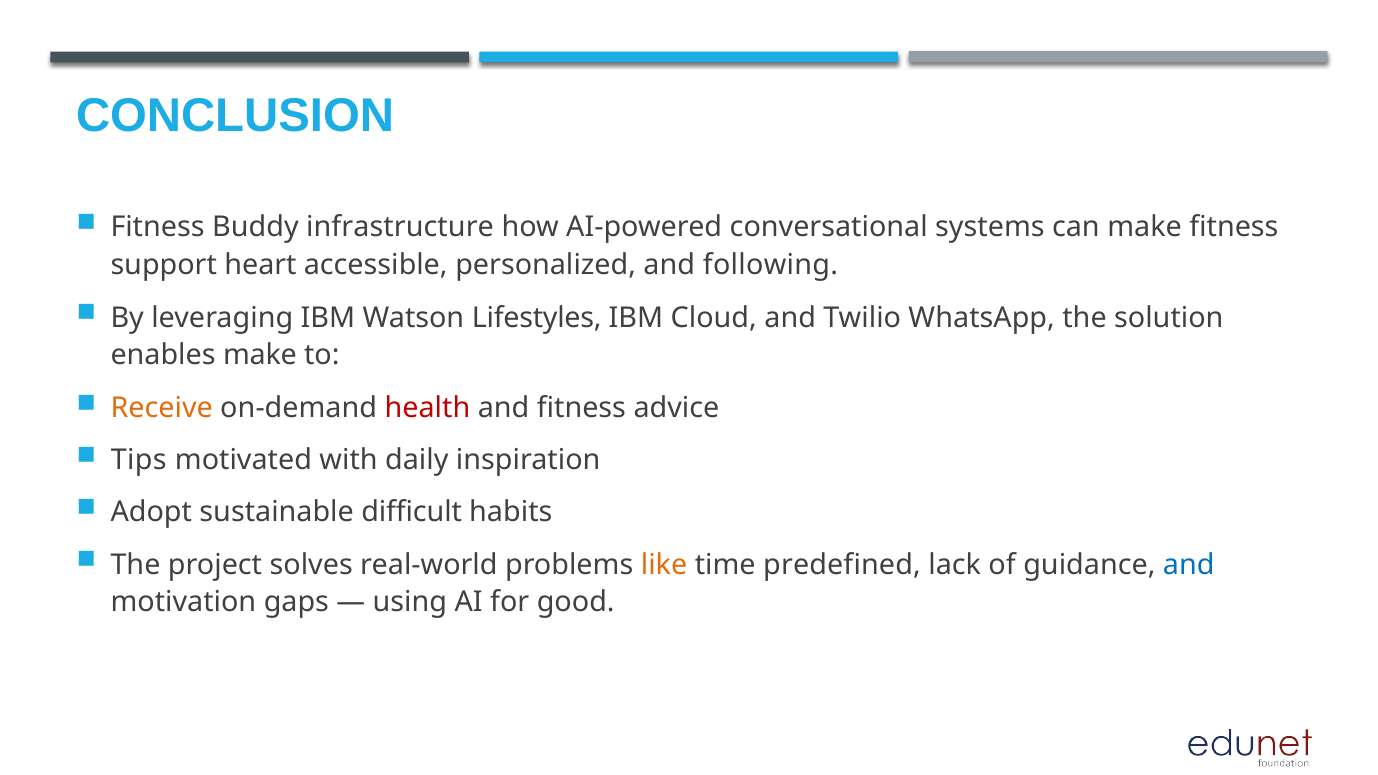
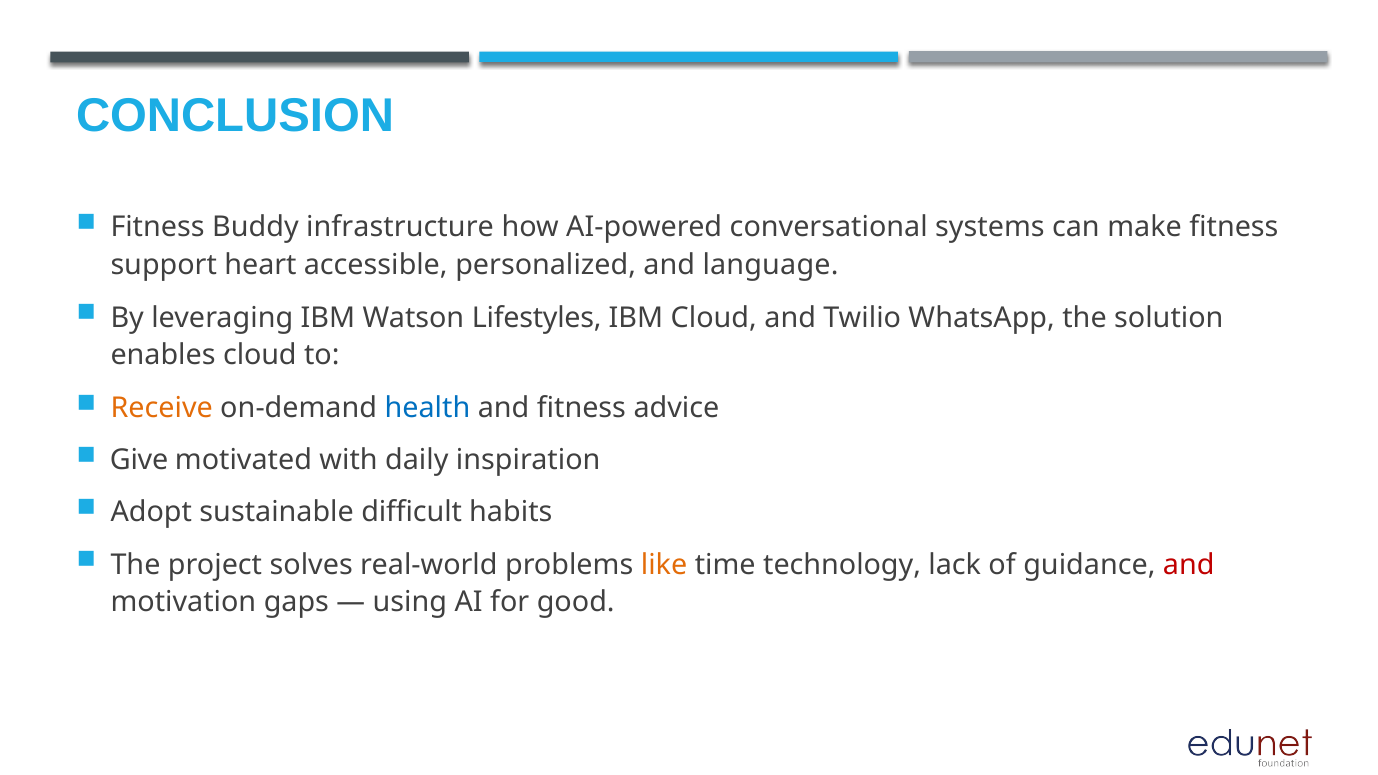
following: following -> language
enables make: make -> cloud
health colour: red -> blue
Tips: Tips -> Give
predefined: predefined -> technology
and at (1189, 565) colour: blue -> red
